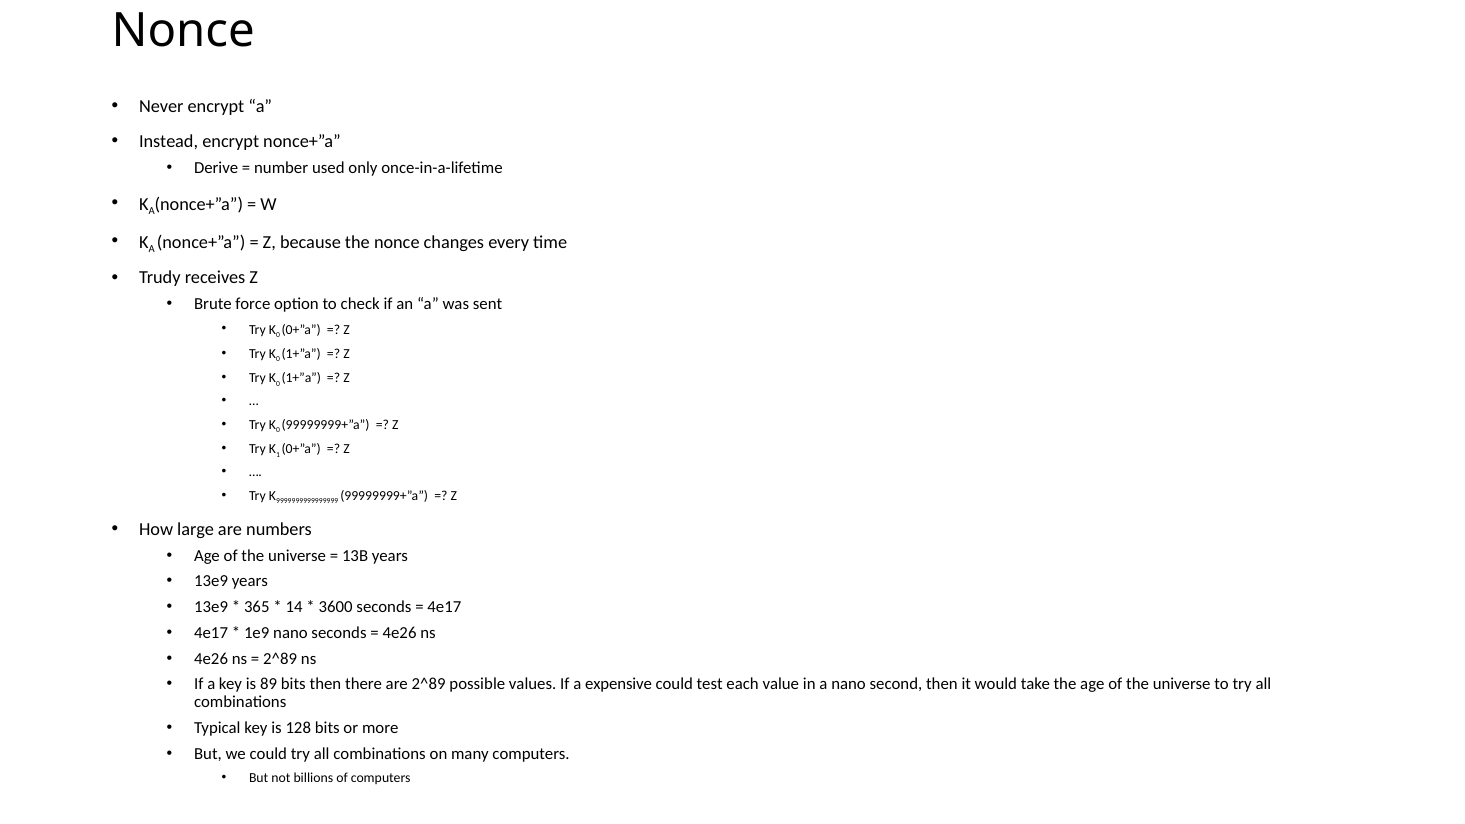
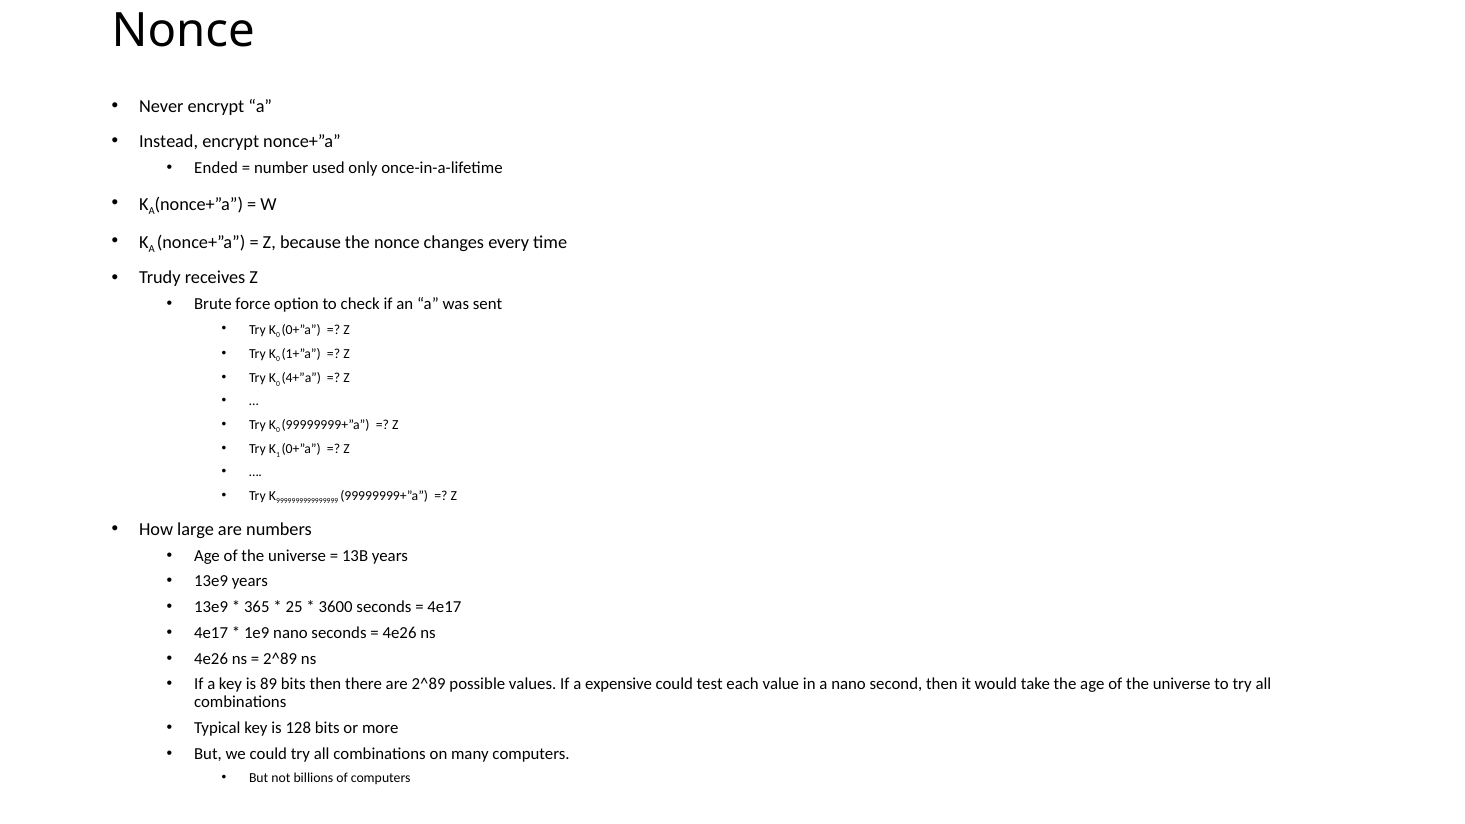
Derive: Derive -> Ended
1+”a at (301, 378): 1+”a -> 4+”a
14: 14 -> 25
